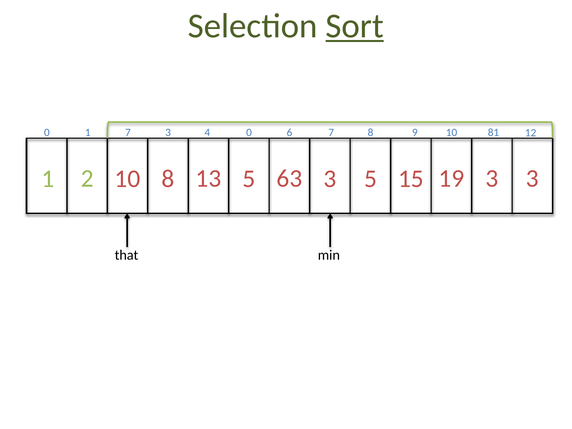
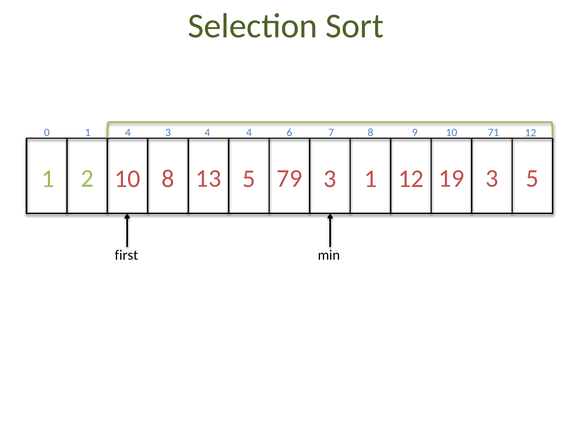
Sort underline: present -> none
1 7: 7 -> 4
4 0: 0 -> 4
81: 81 -> 71
63: 63 -> 79
3 5: 5 -> 1
5 15: 15 -> 12
10 3: 3 -> 5
that: that -> first
